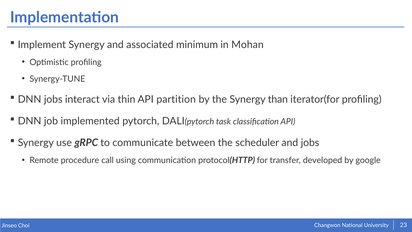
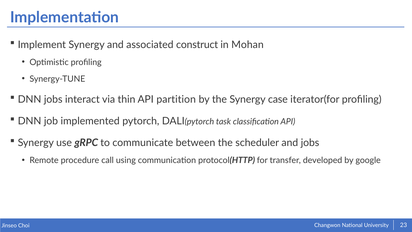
minimum: minimum -> construct
than: than -> case
